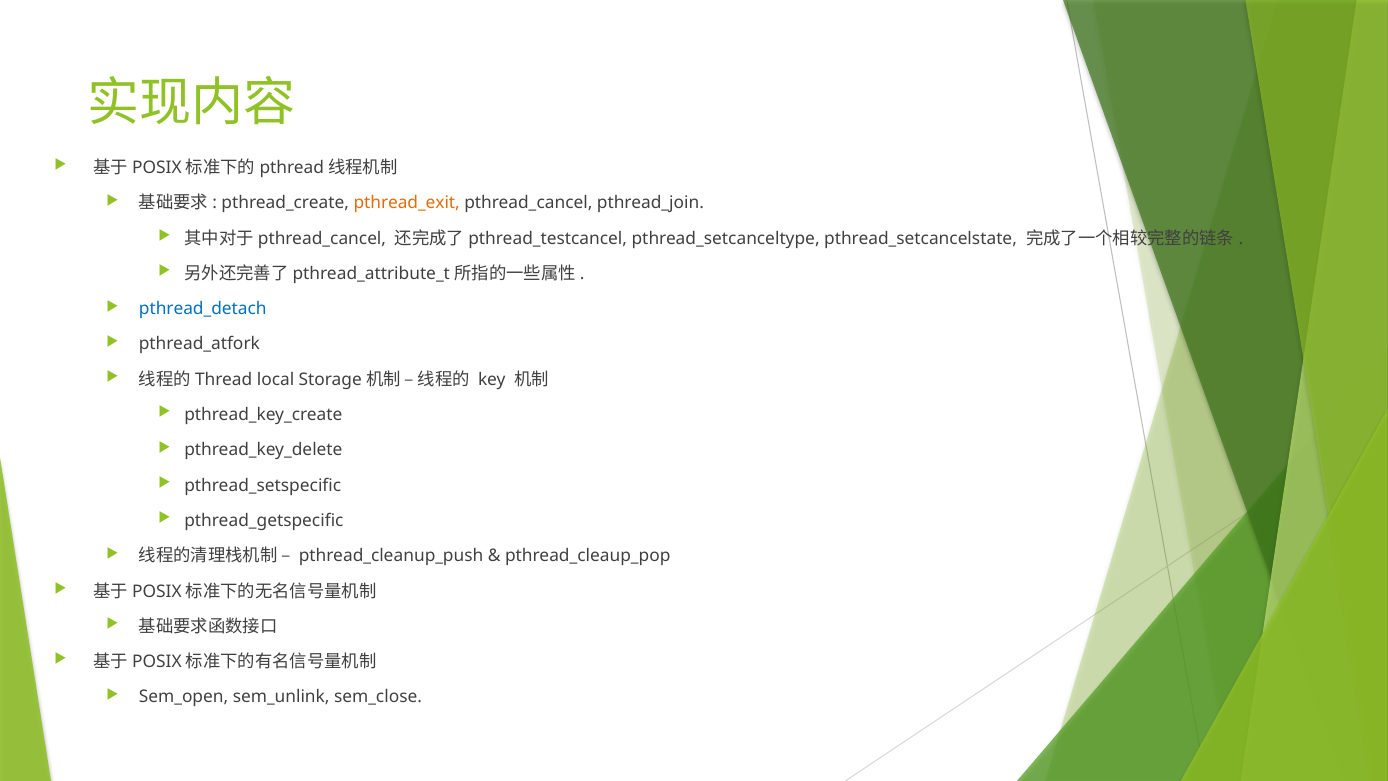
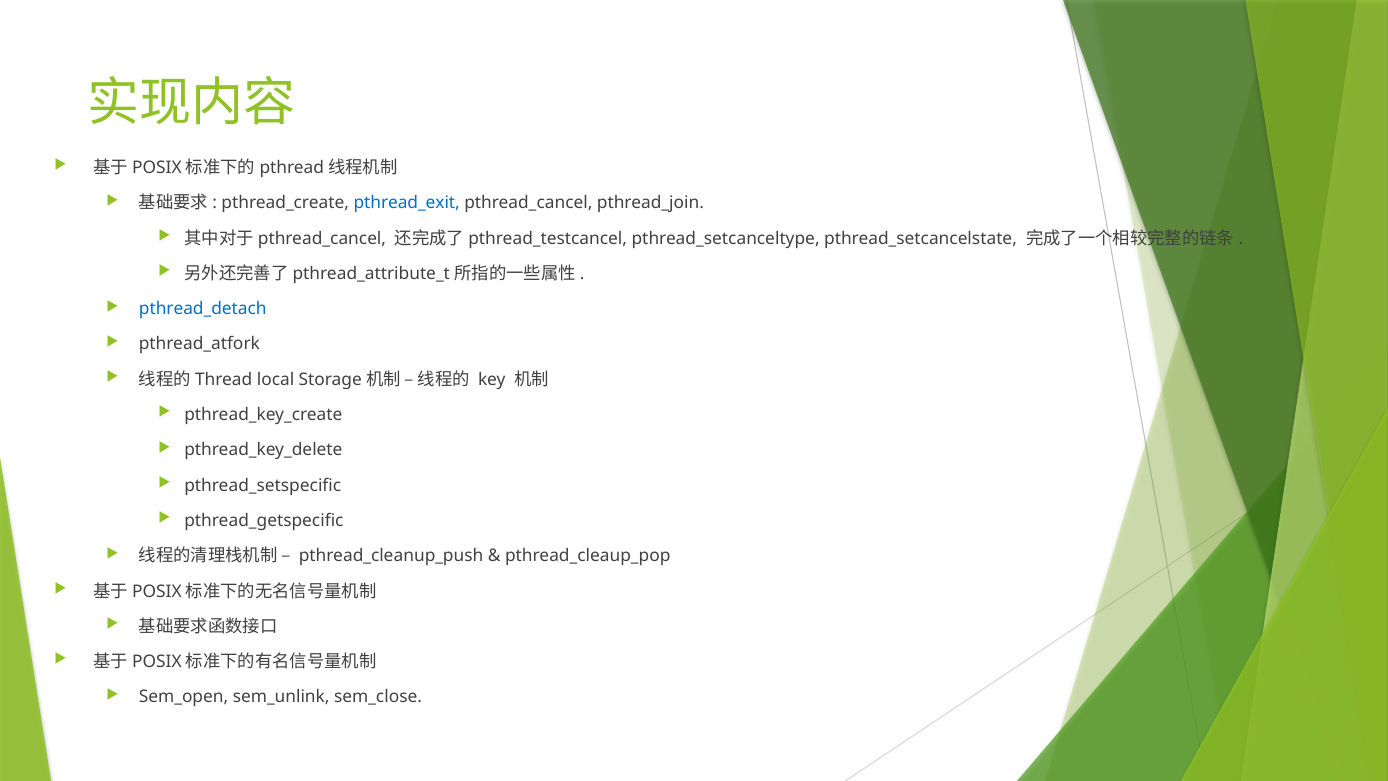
pthread_exit colour: orange -> blue
